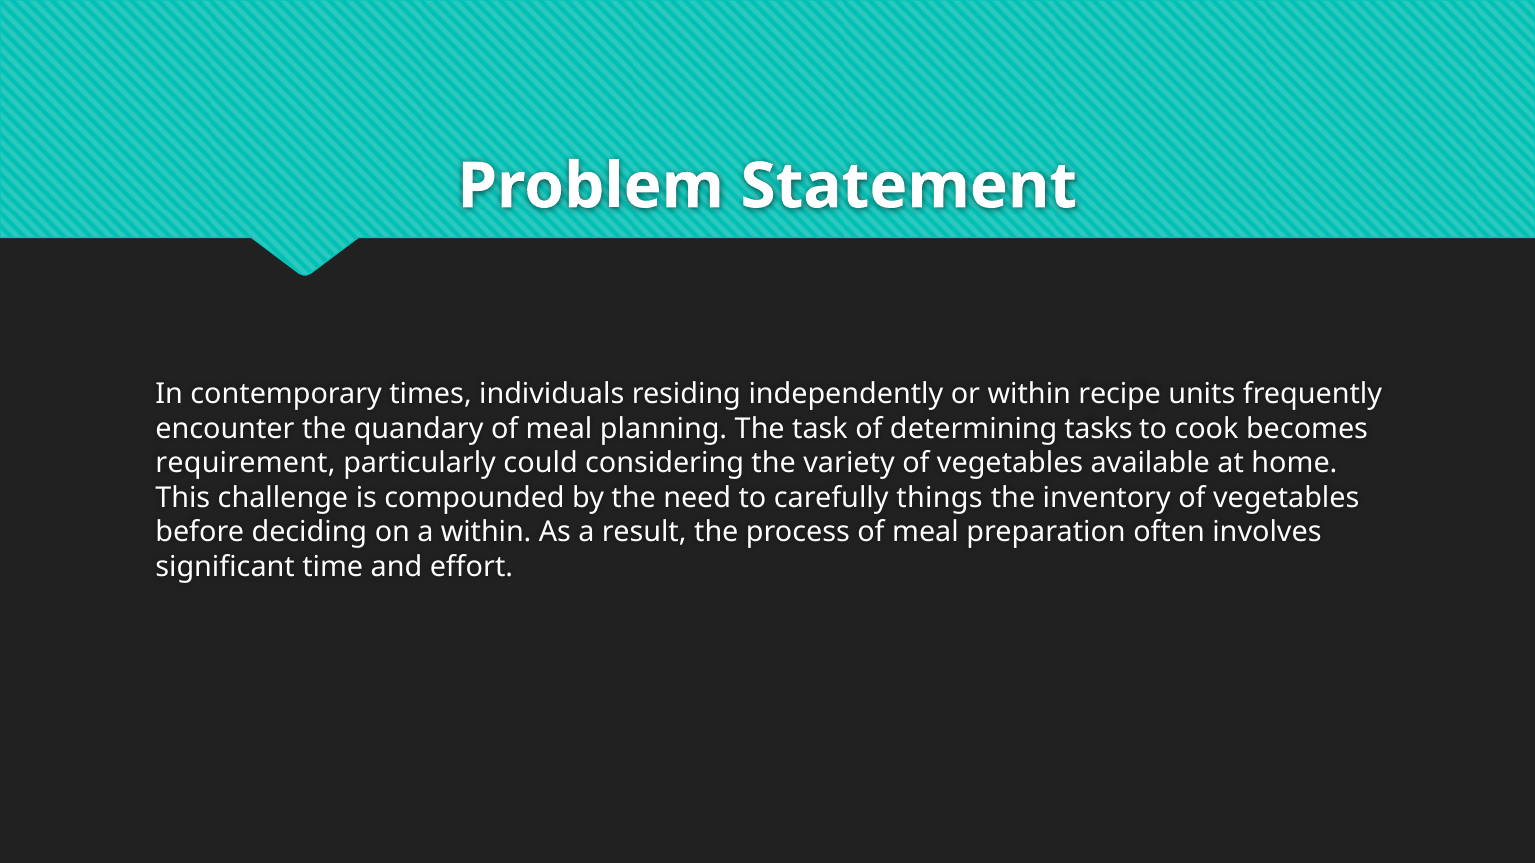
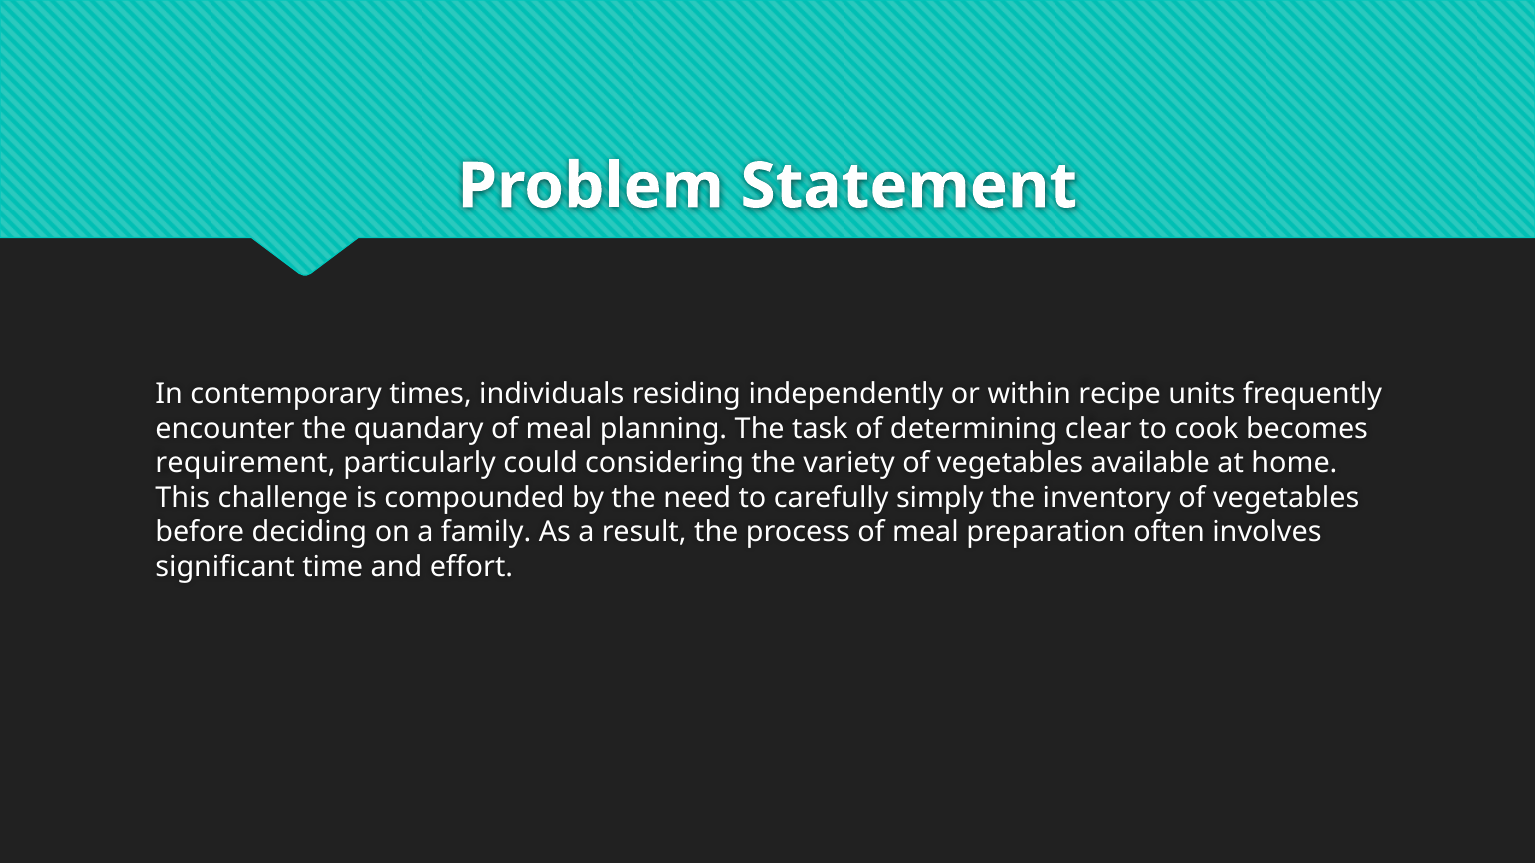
tasks: tasks -> clear
things: things -> simply
a within: within -> family
